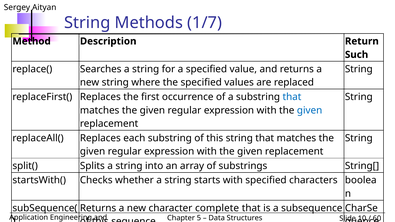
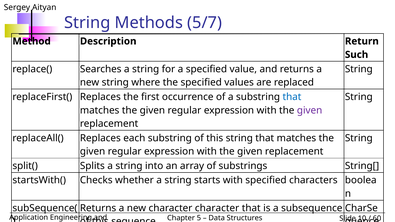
1/7: 1/7 -> 5/7
given at (310, 110) colour: blue -> purple
character complete: complete -> character
